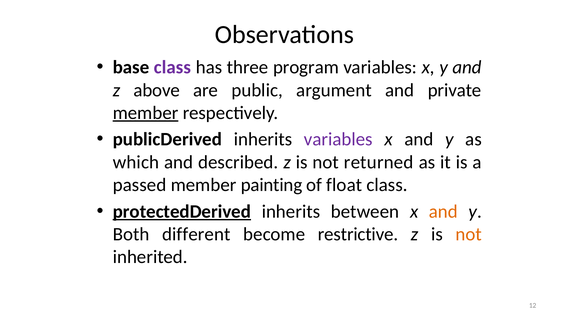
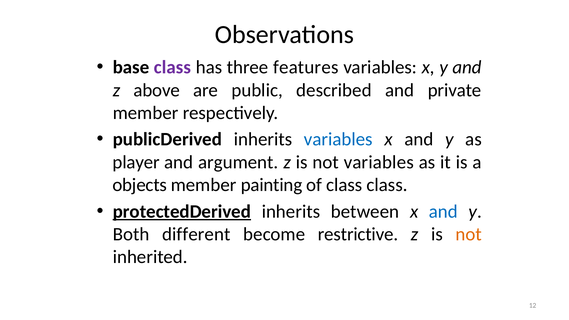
program: program -> features
argument: argument -> described
member at (146, 113) underline: present -> none
variables at (338, 139) colour: purple -> blue
which: which -> player
described: described -> argument
not returned: returned -> variables
passed: passed -> objects
of float: float -> class
and at (443, 212) colour: orange -> blue
